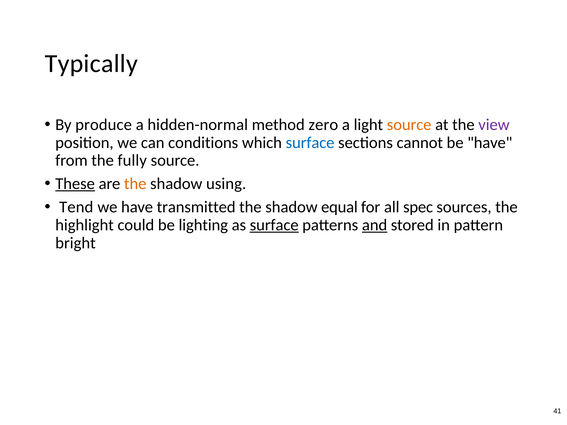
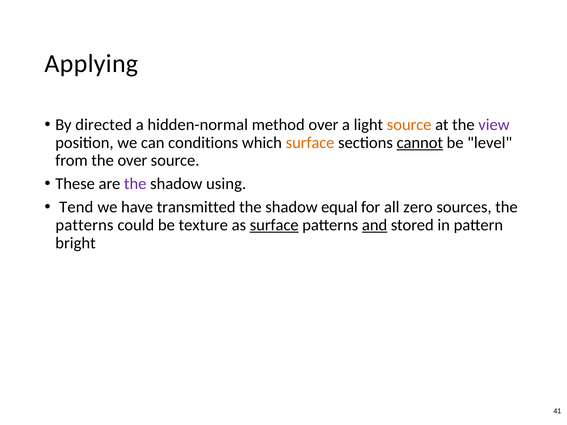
Typically: Typically -> Applying
produce: produce -> directed
method zero: zero -> over
surface at (310, 143) colour: blue -> orange
cannot underline: none -> present
be have: have -> level
the fully: fully -> over
These underline: present -> none
the at (135, 184) colour: orange -> purple
spec: spec -> zero
highlight at (85, 225): highlight -> patterns
lighting: lighting -> texture
